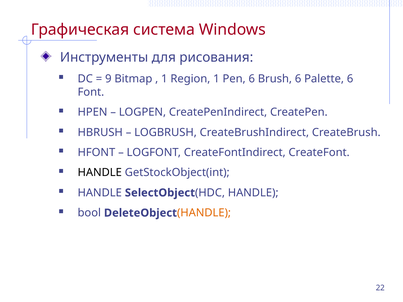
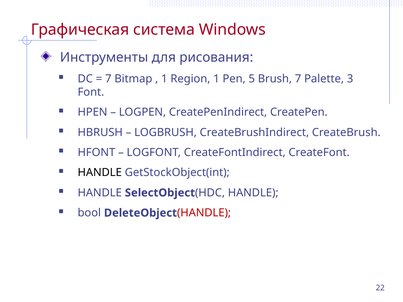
9 at (108, 79): 9 -> 7
Pen 6: 6 -> 5
Brush 6: 6 -> 7
Palette 6: 6 -> 3
HANDLE at (204, 213) colour: orange -> red
